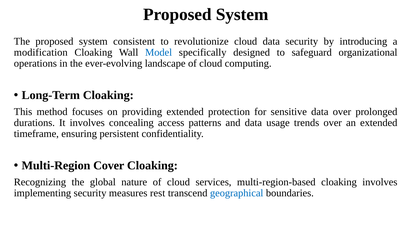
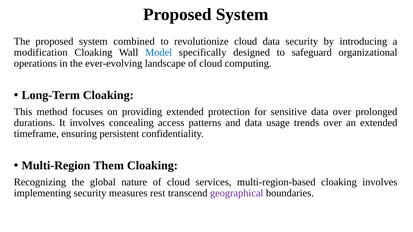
consistent: consistent -> combined
Cover: Cover -> Them
geographical colour: blue -> purple
